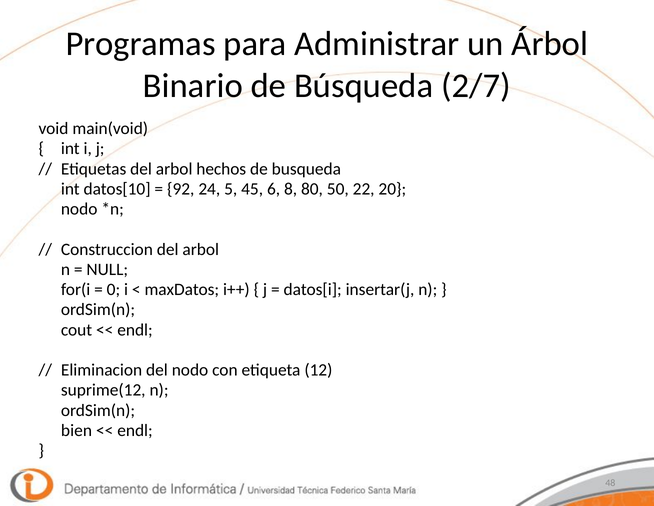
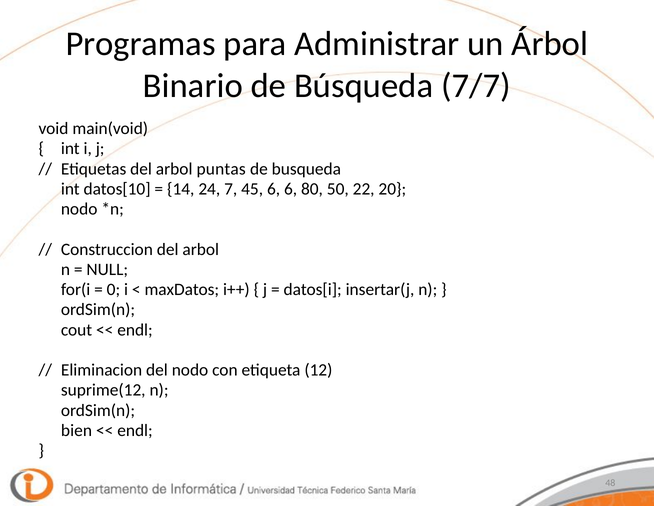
2/7: 2/7 -> 7/7
hechos: hechos -> puntas
92: 92 -> 14
5: 5 -> 7
6 8: 8 -> 6
